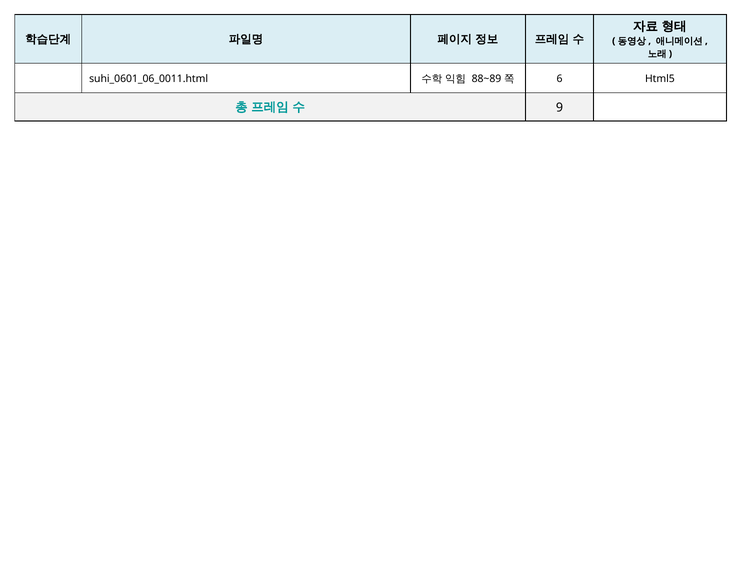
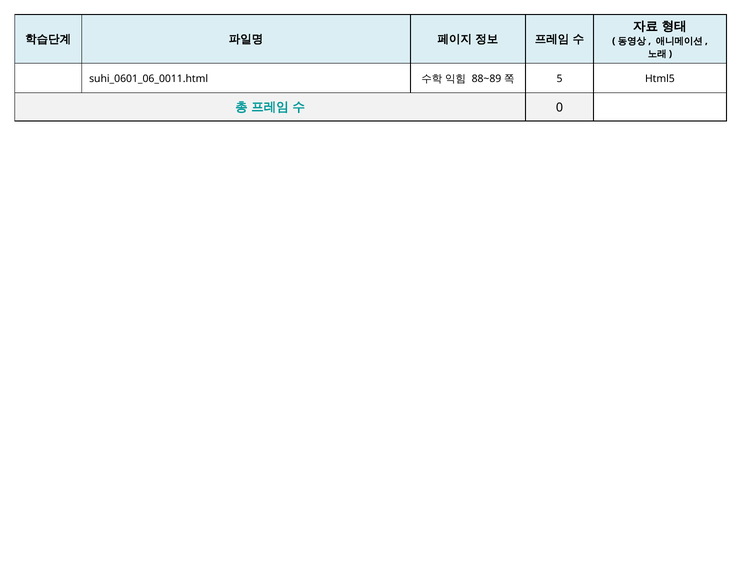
6: 6 -> 5
9: 9 -> 0
